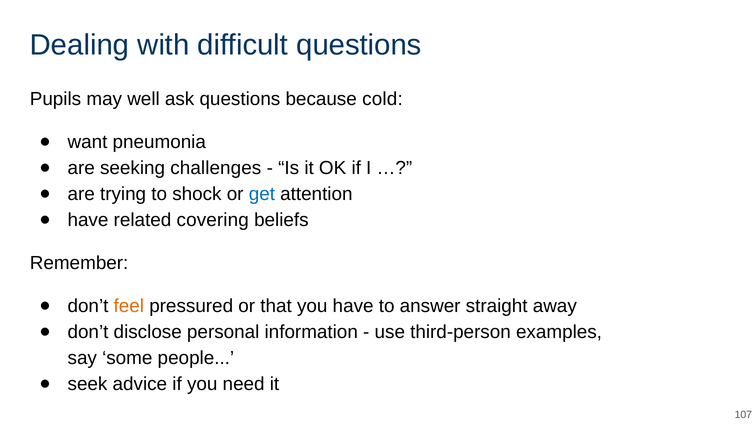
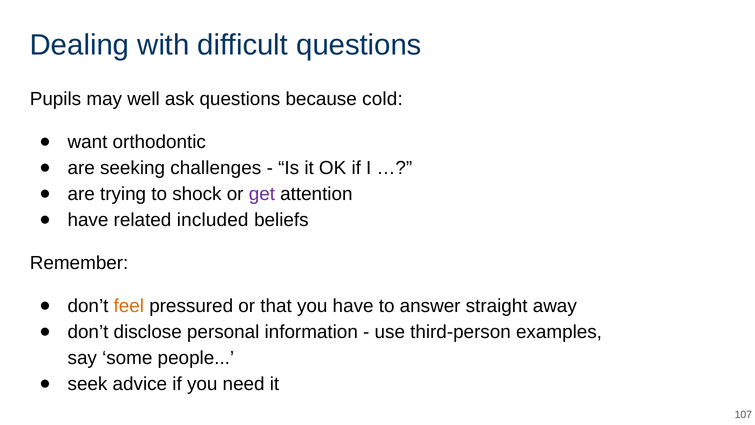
pneumonia: pneumonia -> orthodontic
get colour: blue -> purple
covering: covering -> included
